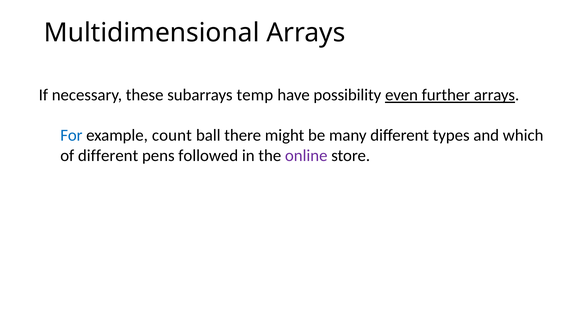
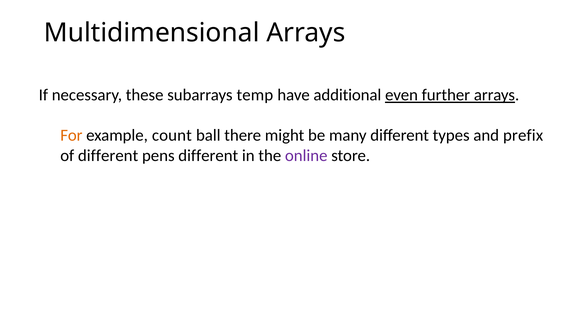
possibility: possibility -> additional
For colour: blue -> orange
which: which -> prefix
pens followed: followed -> different
